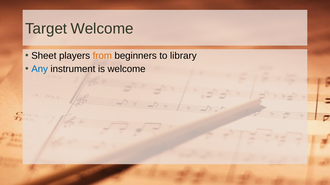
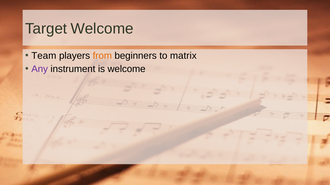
Sheet: Sheet -> Team
library: library -> matrix
Any colour: blue -> purple
